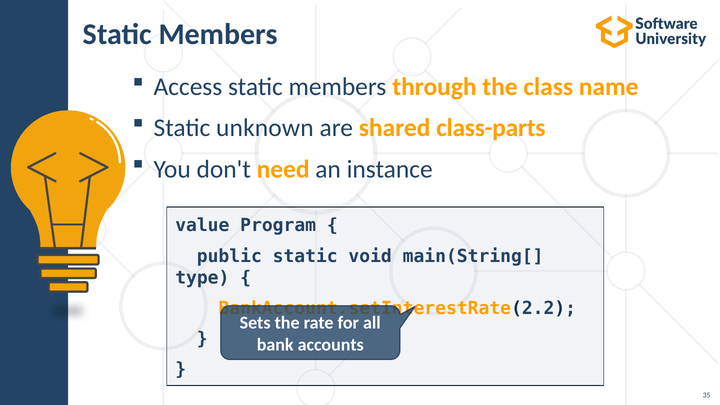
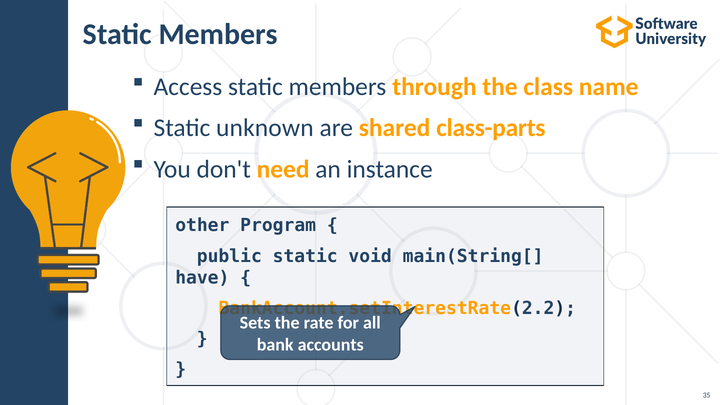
value: value -> other
type: type -> have
